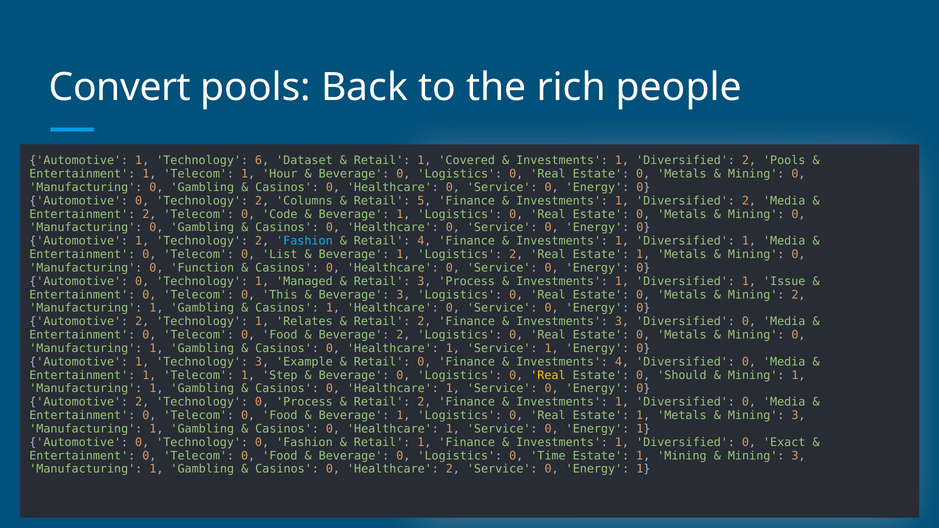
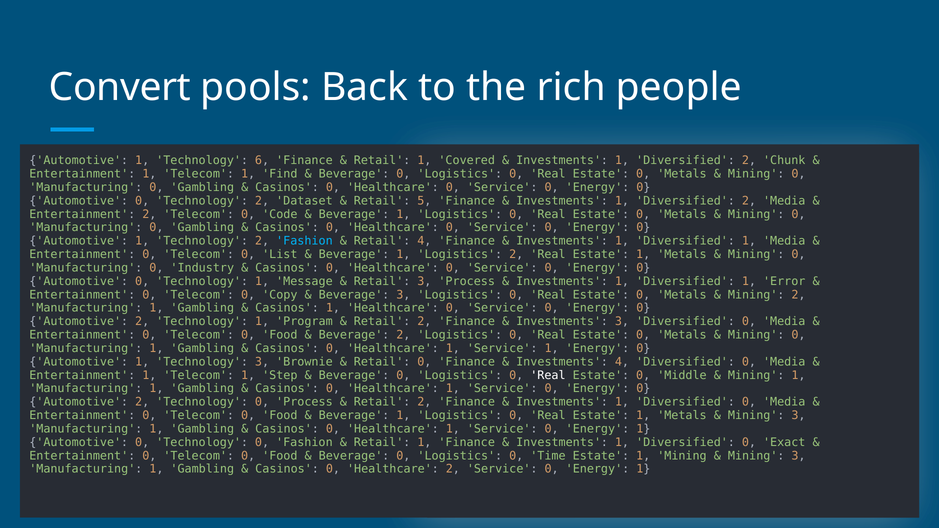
6 Dataset: Dataset -> Finance
2 Pools: Pools -> Chunk
Hour: Hour -> Find
Columns: Columns -> Dataset
Function: Function -> Industry
Managed: Managed -> Message
Issue: Issue -> Error
This: This -> Copy
Relates: Relates -> Program
Example: Example -> Brownie
Real at (548, 375) colour: yellow -> white
Should: Should -> Middle
